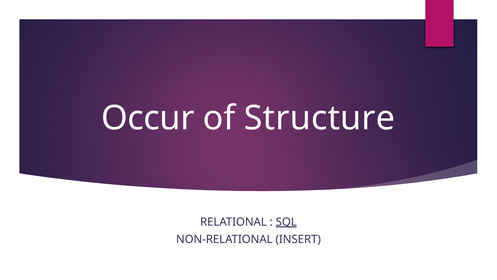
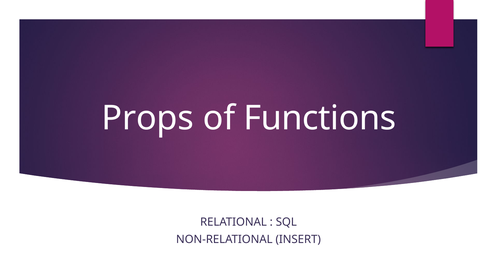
Occur: Occur -> Props
Structure: Structure -> Functions
SQL underline: present -> none
